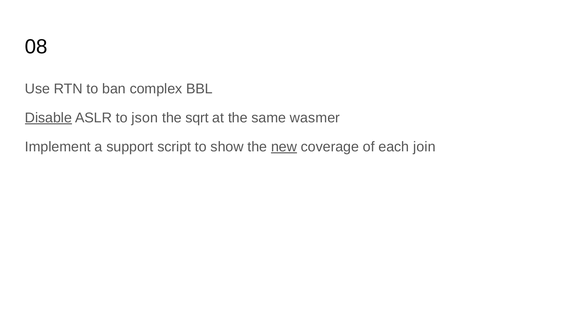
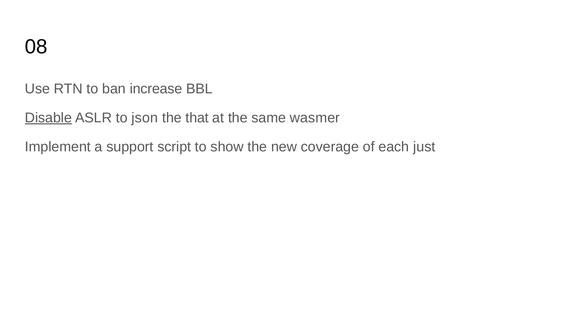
complex: complex -> increase
sqrt: sqrt -> that
new underline: present -> none
join: join -> just
